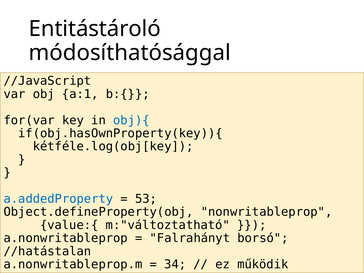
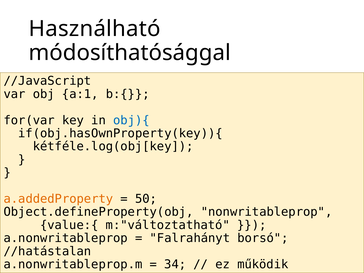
Entitástároló: Entitástároló -> Használható
a.addedProperty colour: blue -> orange
53: 53 -> 50
